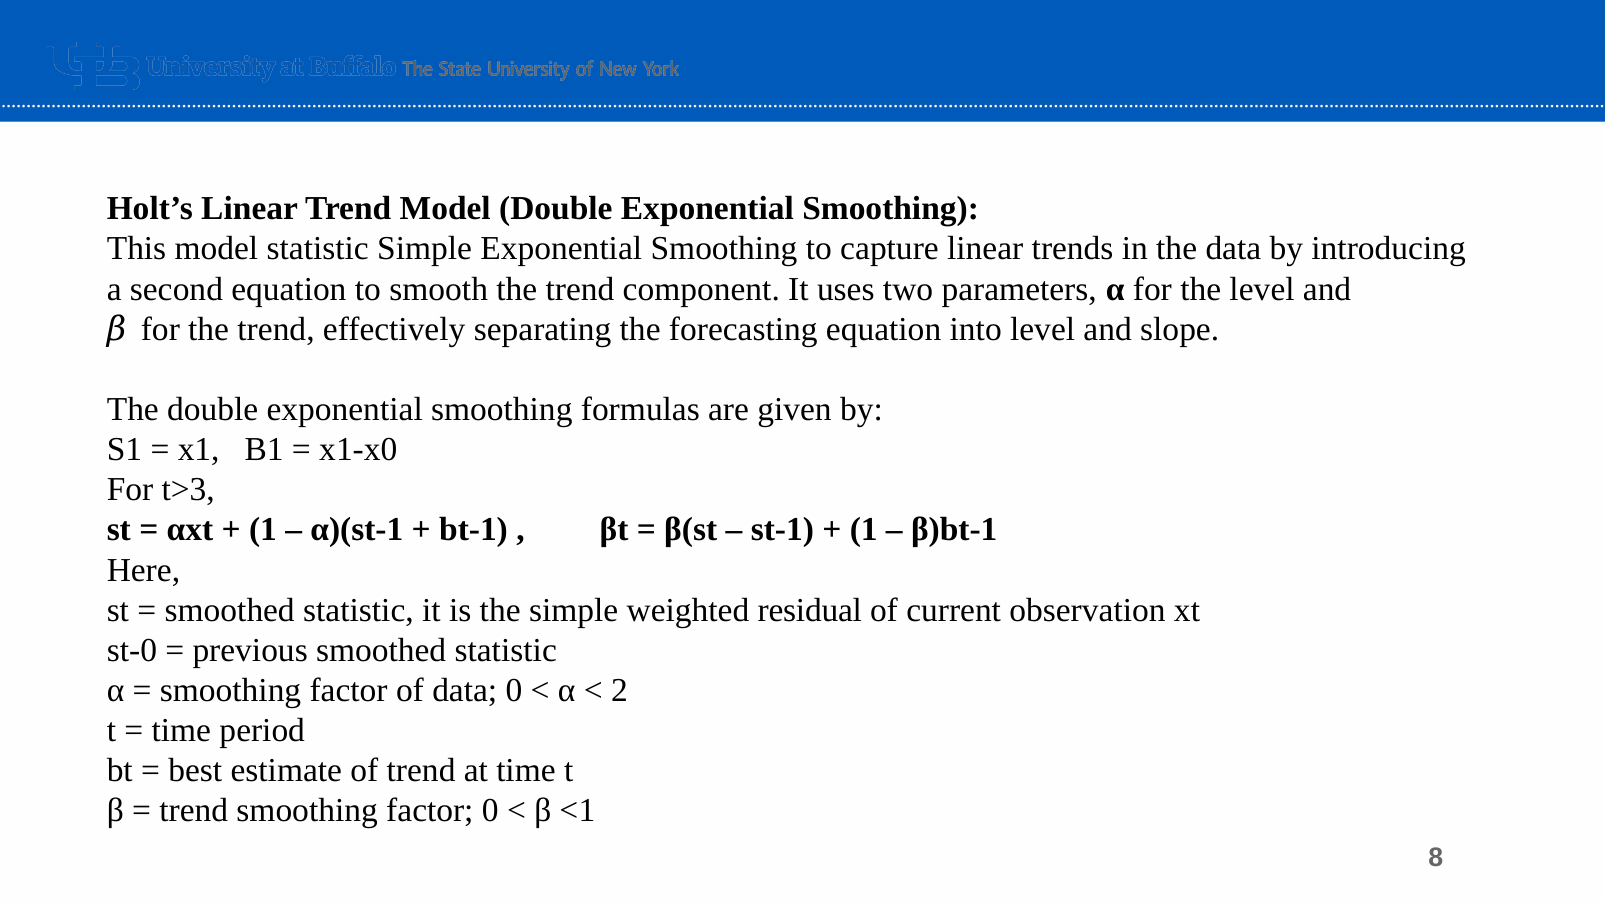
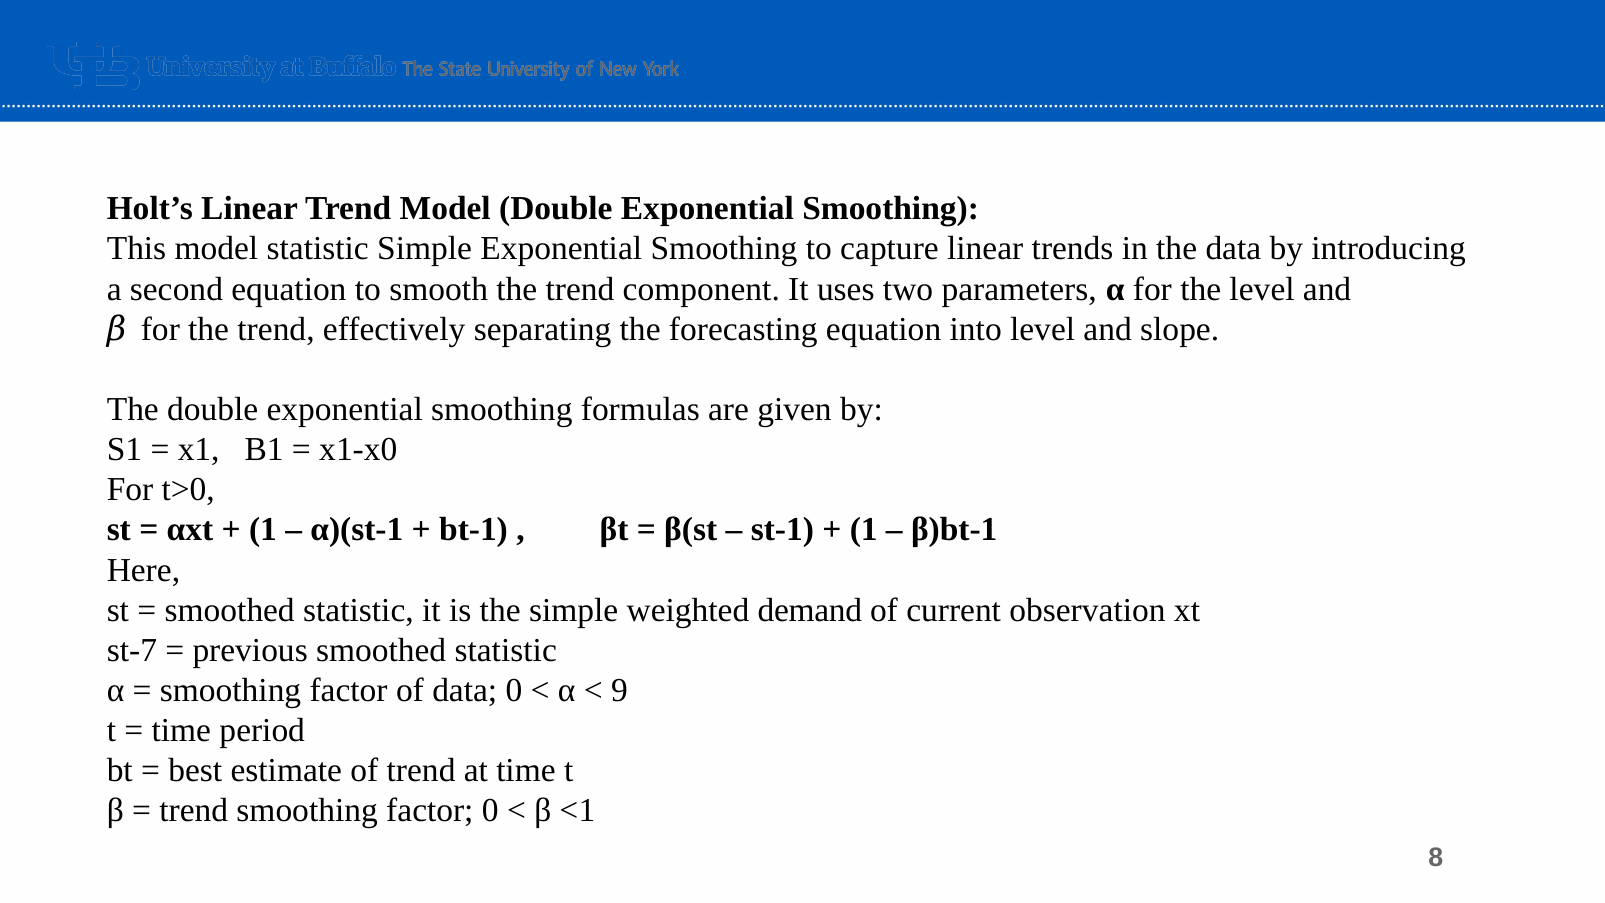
t>3: t>3 -> t>0
residual: residual -> demand
st-0: st-0 -> st-7
2: 2 -> 9
